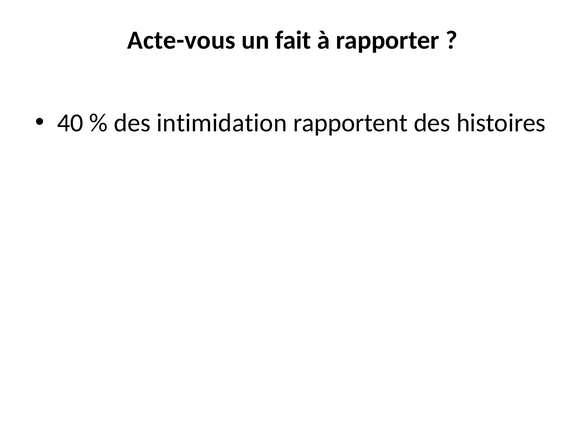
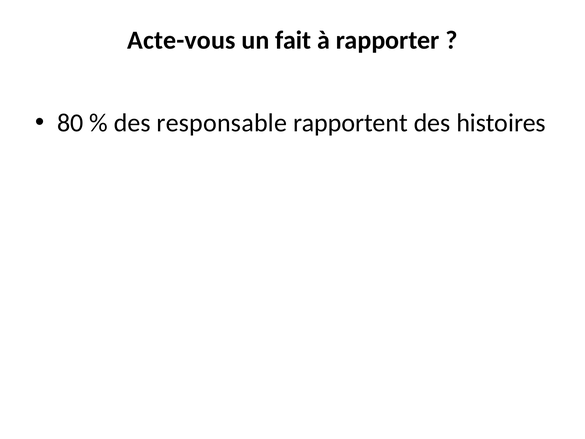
40: 40 -> 80
intimidation: intimidation -> responsable
